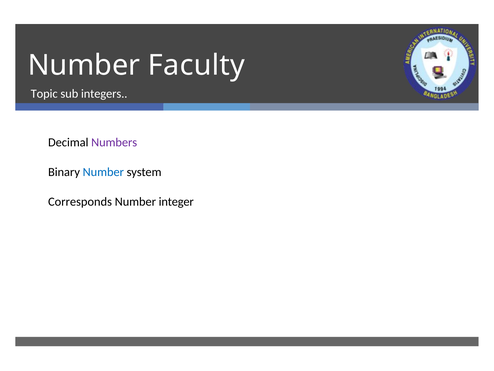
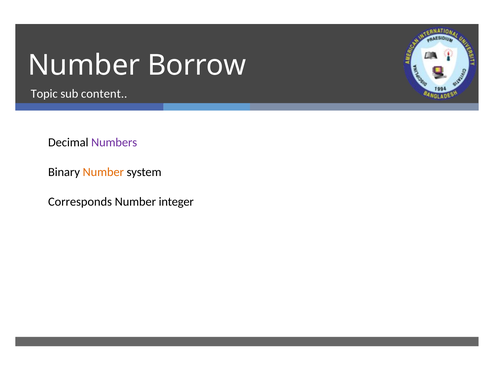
Faculty: Faculty -> Borrow
integers: integers -> content
Number at (103, 172) colour: blue -> orange
